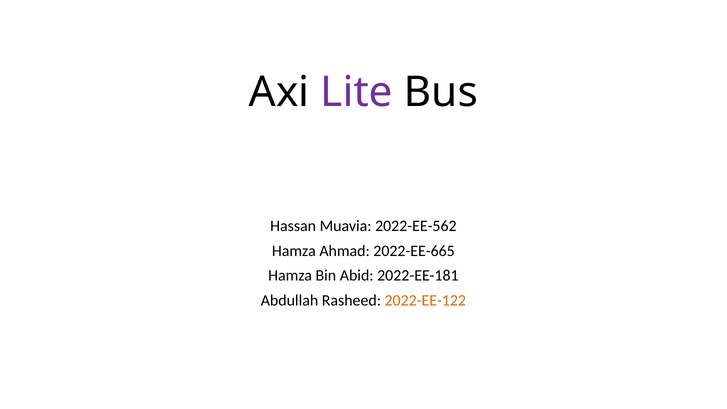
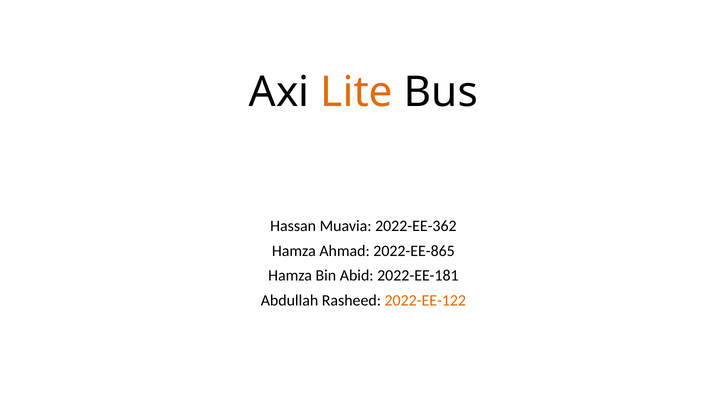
Lite colour: purple -> orange
2022-EE-562: 2022-EE-562 -> 2022-EE-362
2022-EE-665: 2022-EE-665 -> 2022-EE-865
